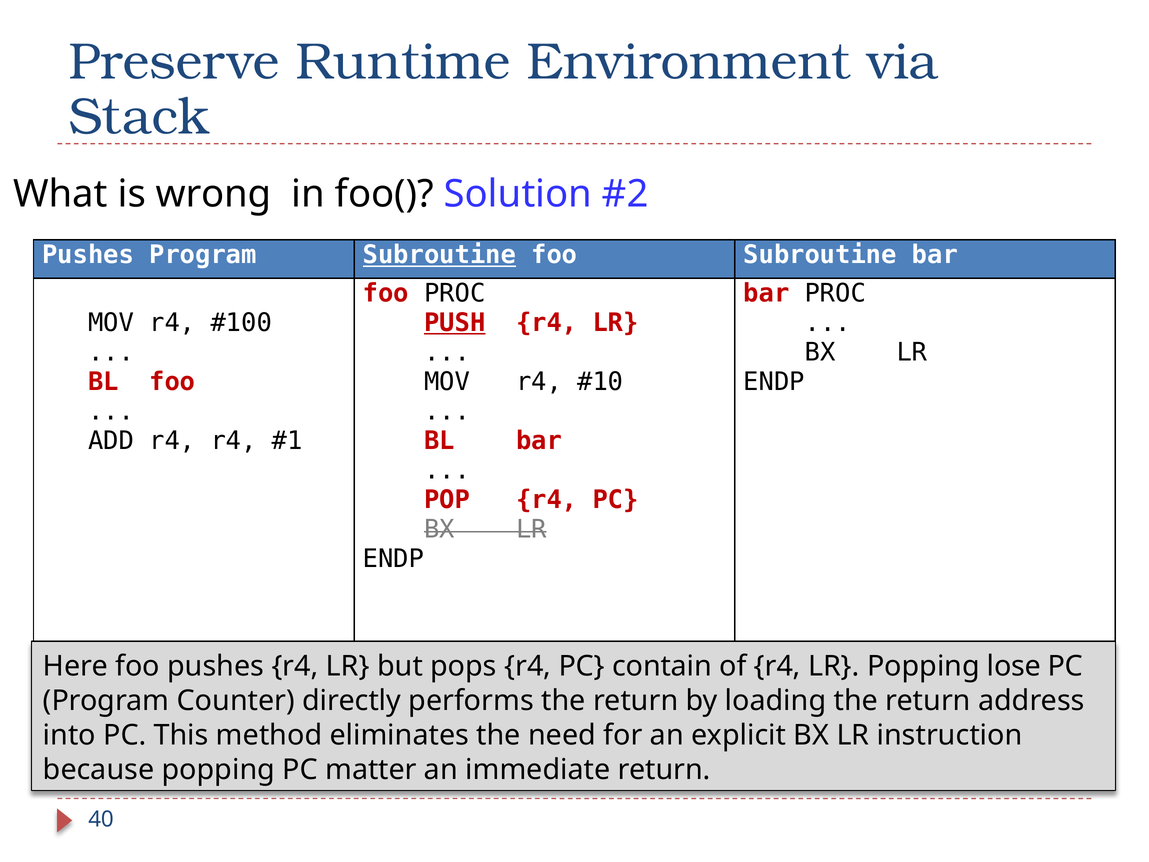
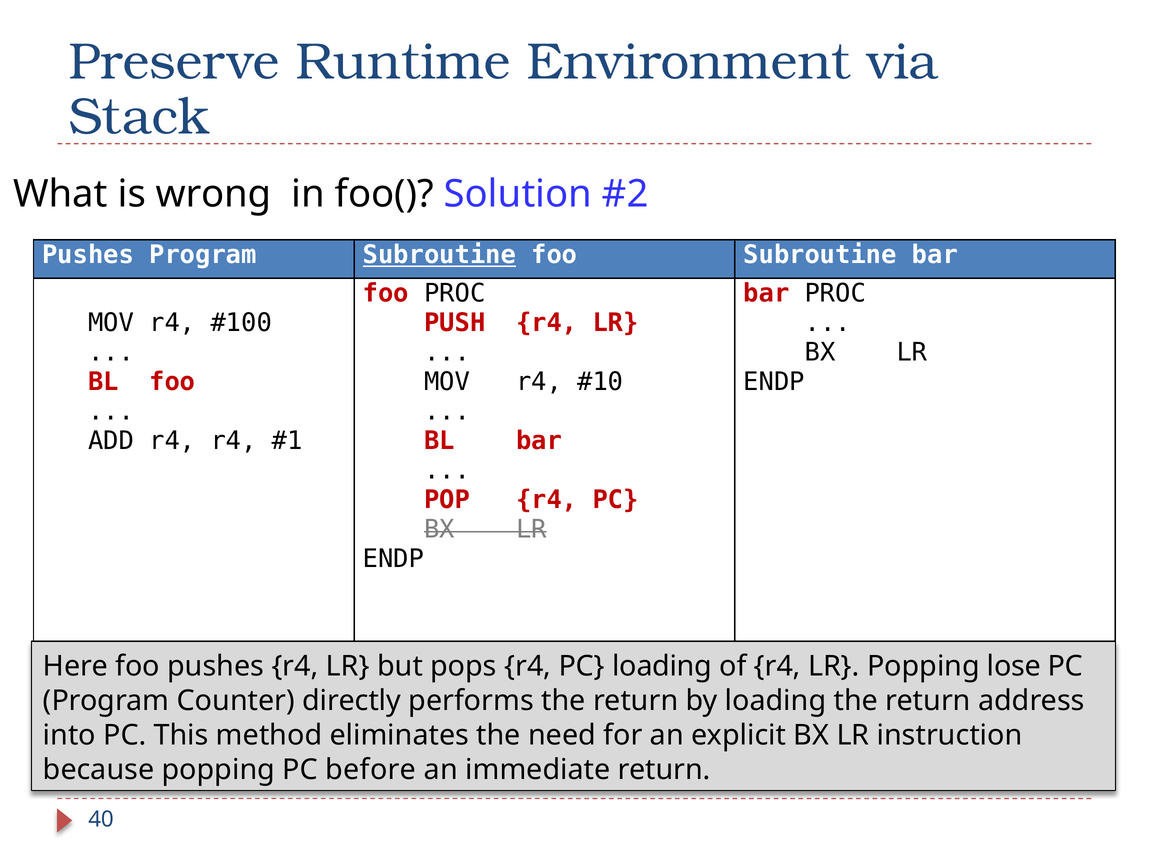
PUSH underline: present -> none
PC contain: contain -> loading
matter: matter -> before
